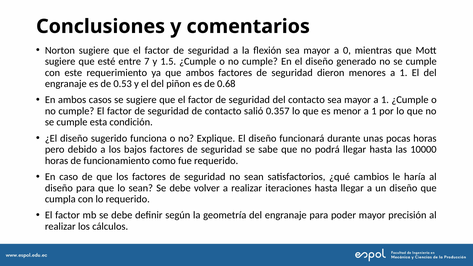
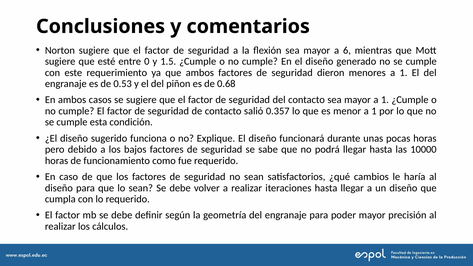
0: 0 -> 6
7: 7 -> 0
